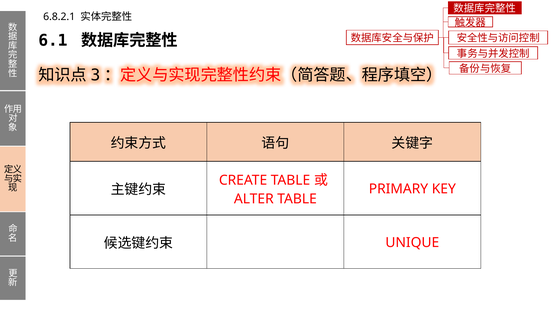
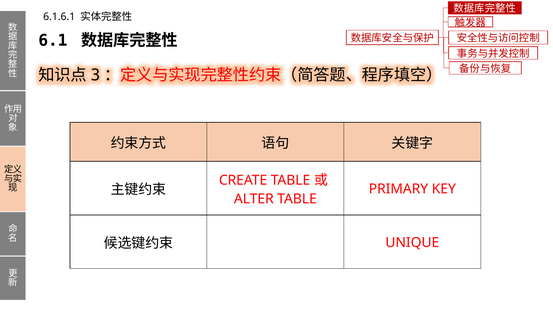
6.8.2.1: 6.8.2.1 -> 6.1.6.1
